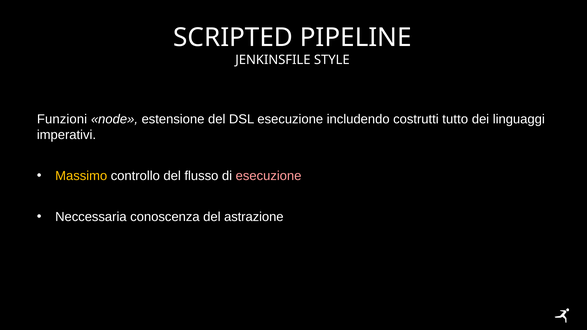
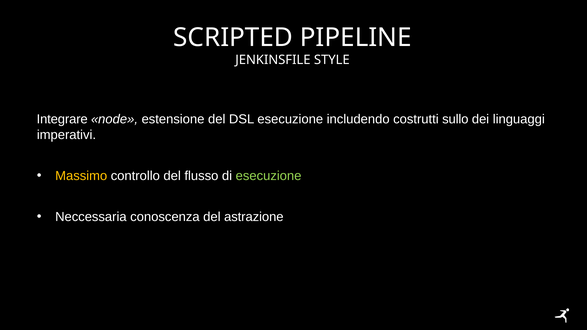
Funzioni: Funzioni -> Integrare
tutto: tutto -> sullo
esecuzione at (269, 176) colour: pink -> light green
